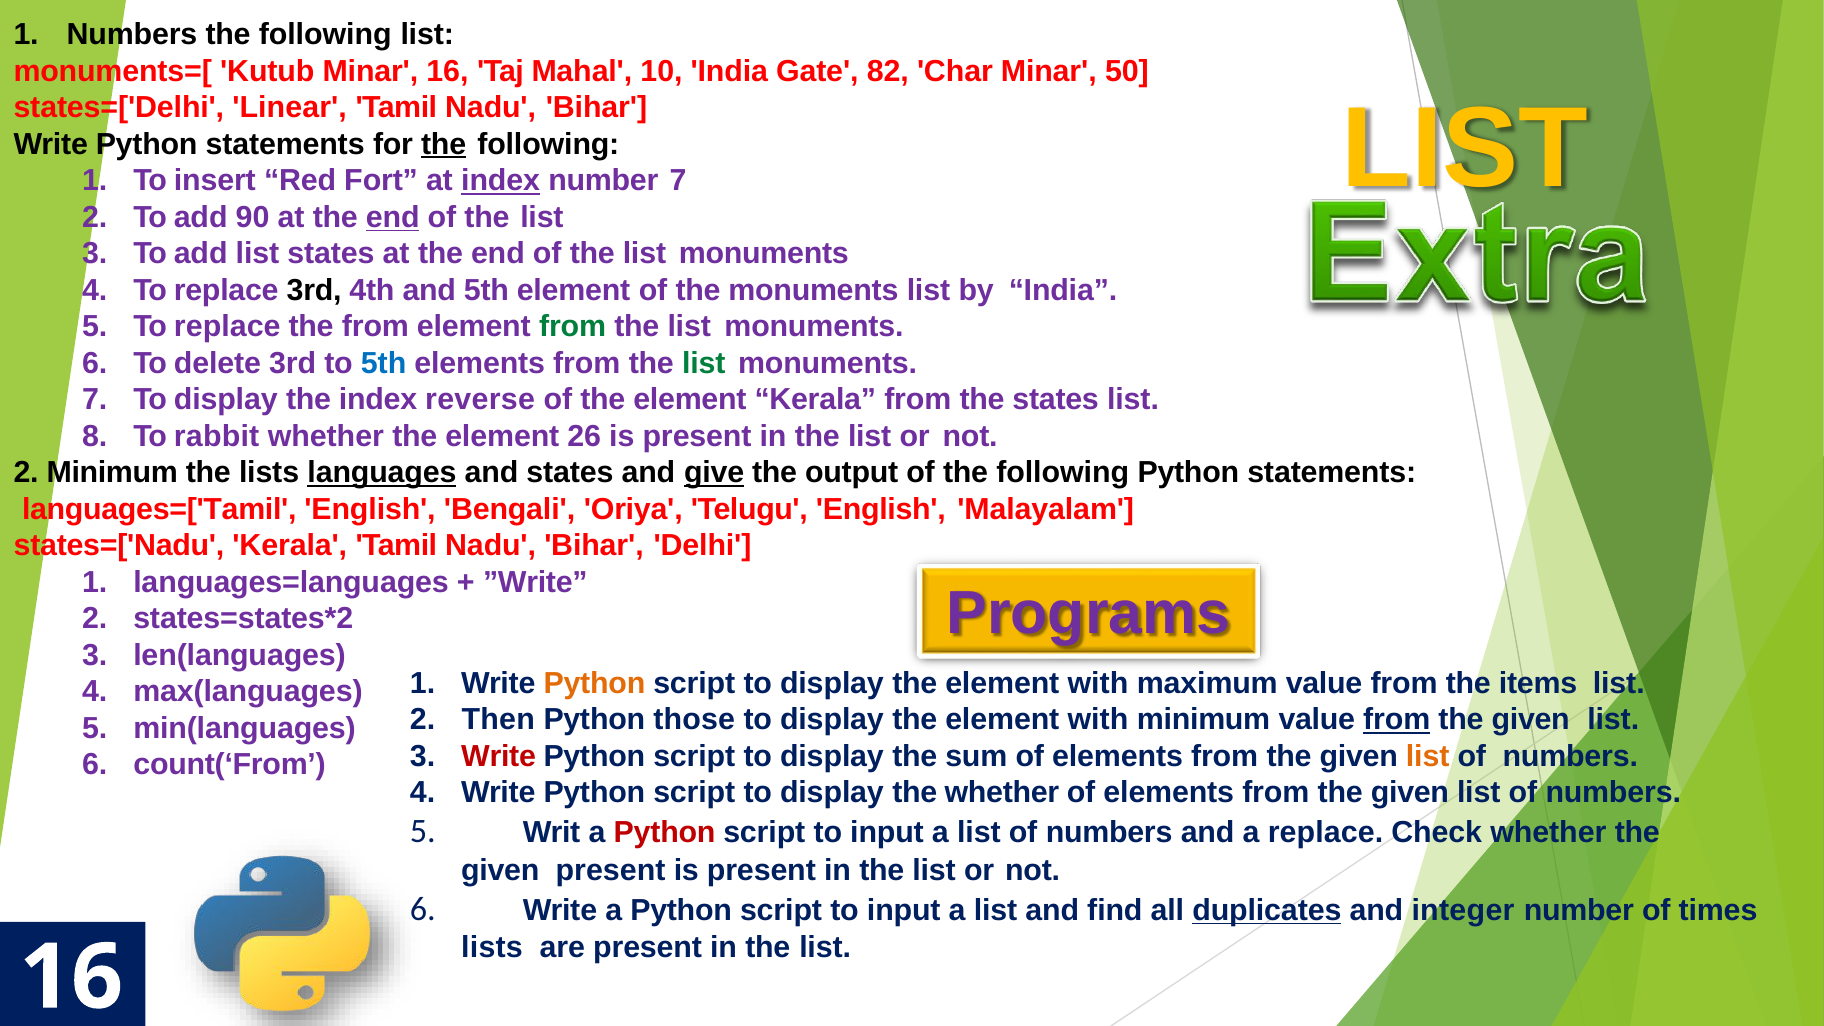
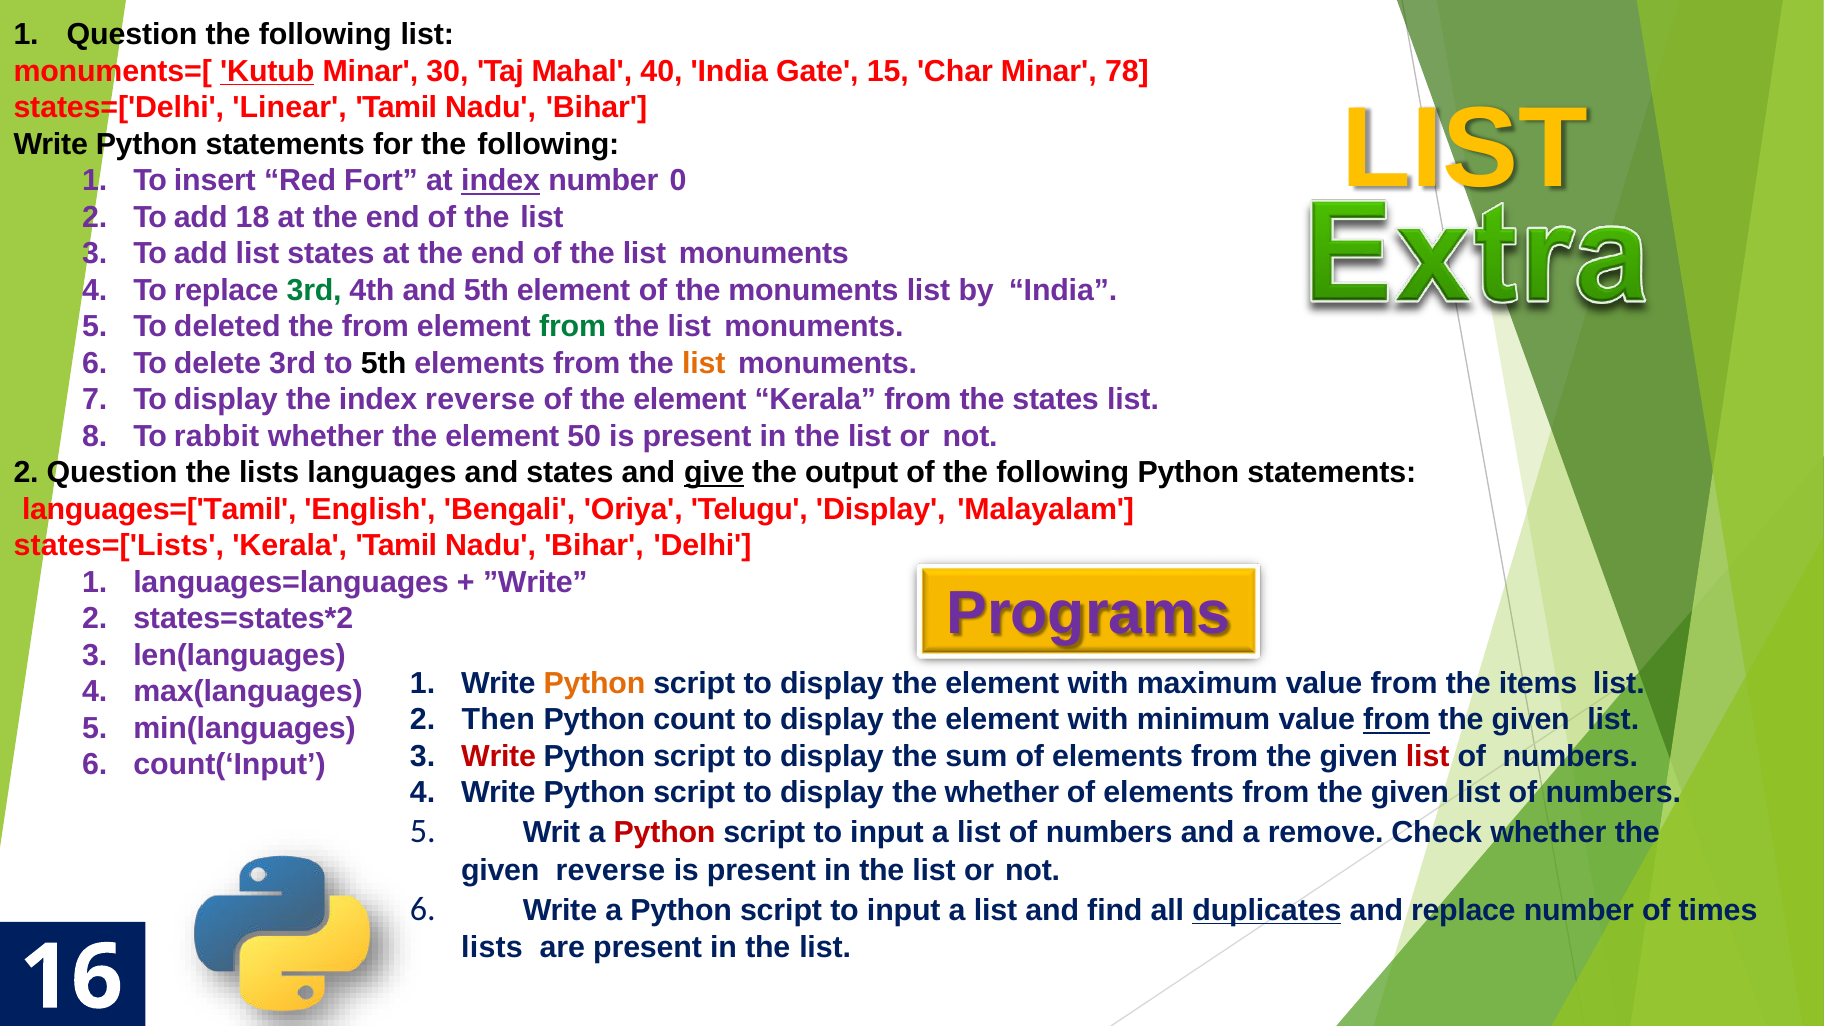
1 Numbers: Numbers -> Question
Kutub underline: none -> present
Minar 16: 16 -> 30
10: 10 -> 40
82: 82 -> 15
50: 50 -> 78
the at (444, 144) underline: present -> none
number 7: 7 -> 0
90: 90 -> 18
end at (393, 217) underline: present -> none
3rd at (314, 290) colour: black -> green
5 To replace: replace -> deleted
5th at (384, 363) colour: blue -> black
list at (704, 363) colour: green -> orange
26: 26 -> 50
2 Minimum: Minimum -> Question
languages underline: present -> none
Telugu English: English -> Display
states=['Nadu: states=['Nadu -> states=['Lists
those: those -> count
list at (1428, 756) colour: orange -> red
count(‘From: count(‘From -> count(‘Input
a replace: replace -> remove
given present: present -> reverse
and integer: integer -> replace
